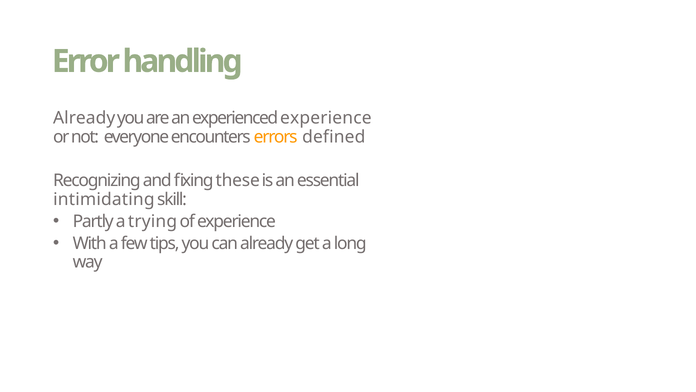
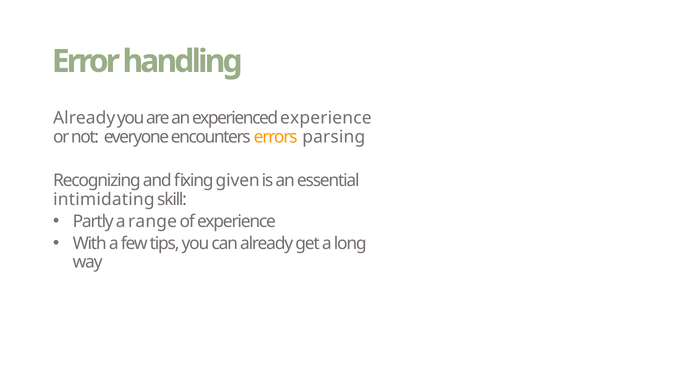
defined: defined -> parsing
these: these -> given
trying: trying -> range
